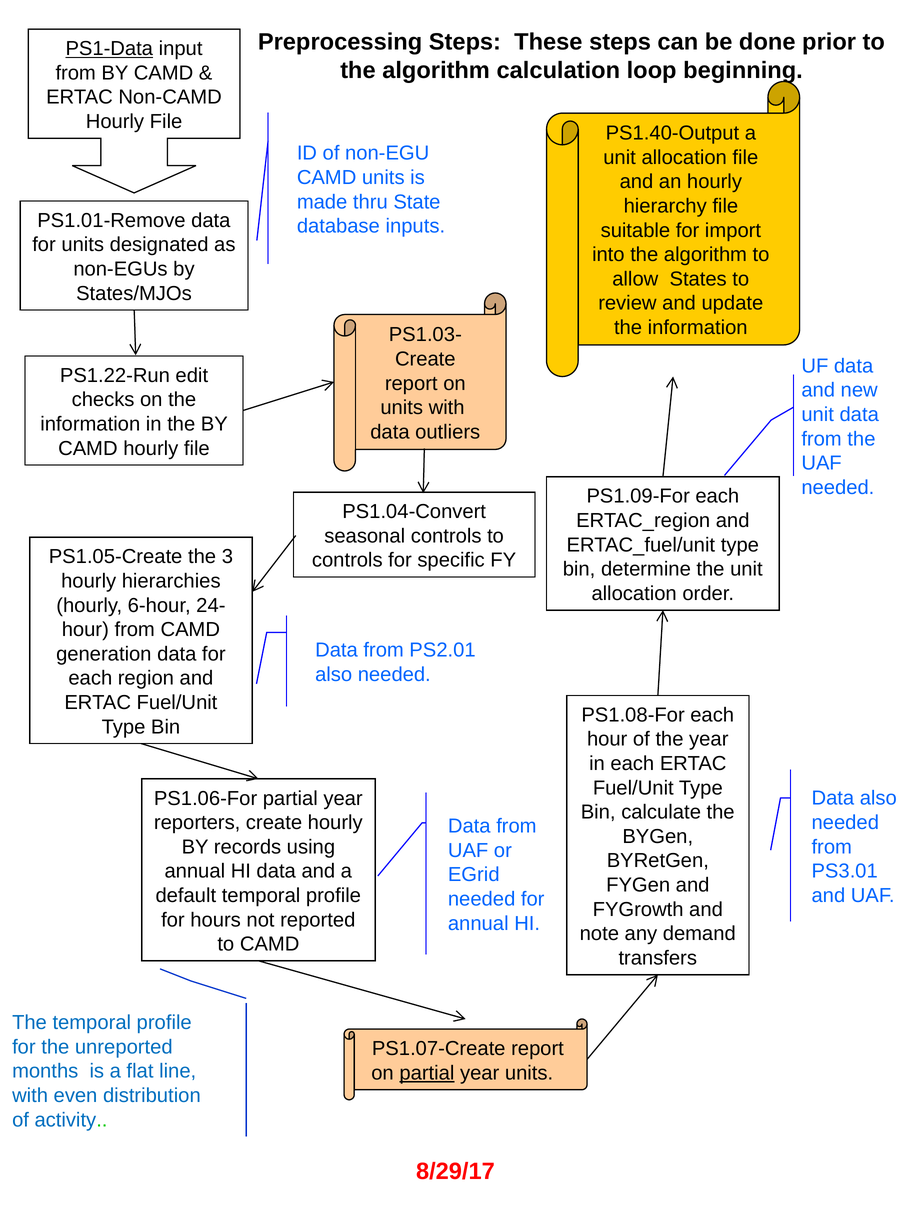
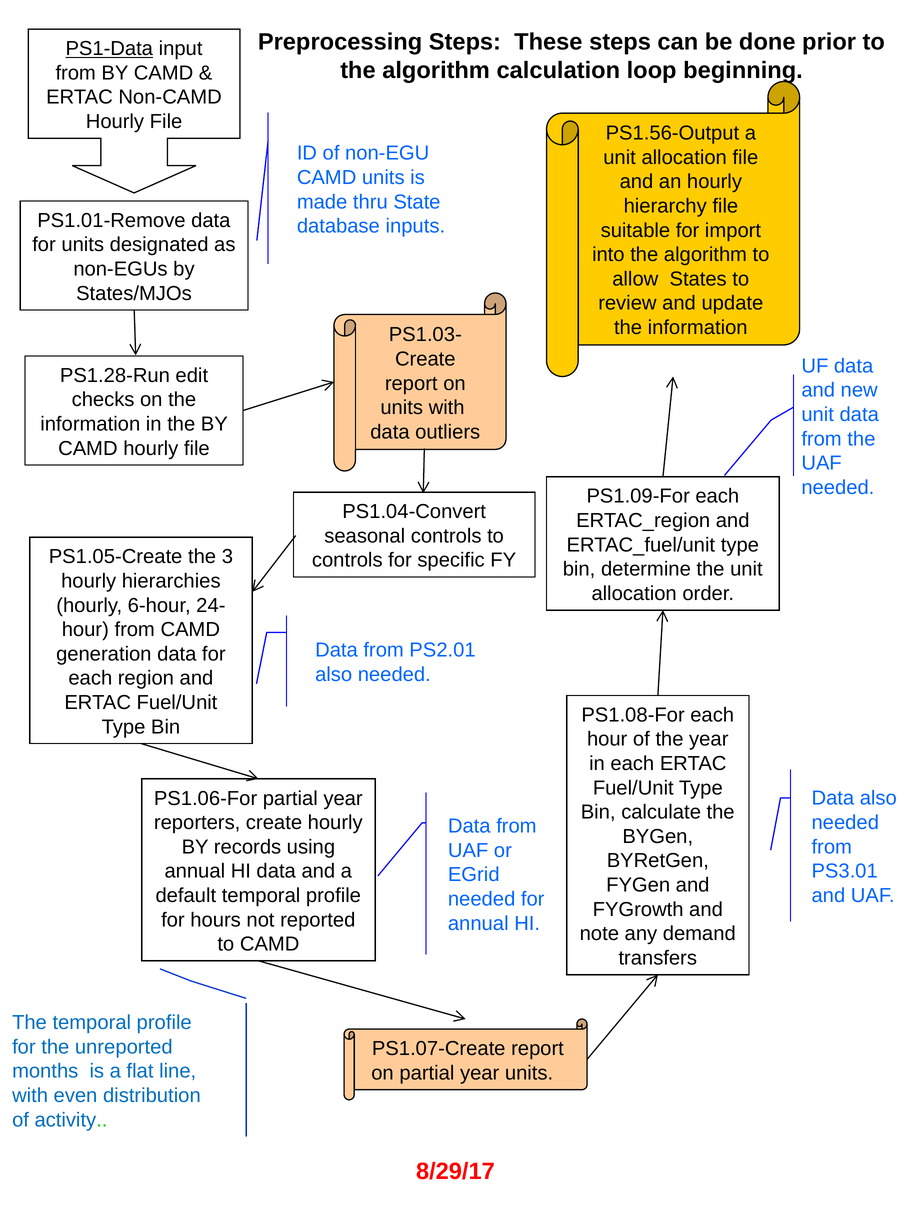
PS1.40-Output: PS1.40-Output -> PS1.56-Output
PS1.22-Run: PS1.22-Run -> PS1.28-Run
partial at (427, 1073) underline: present -> none
